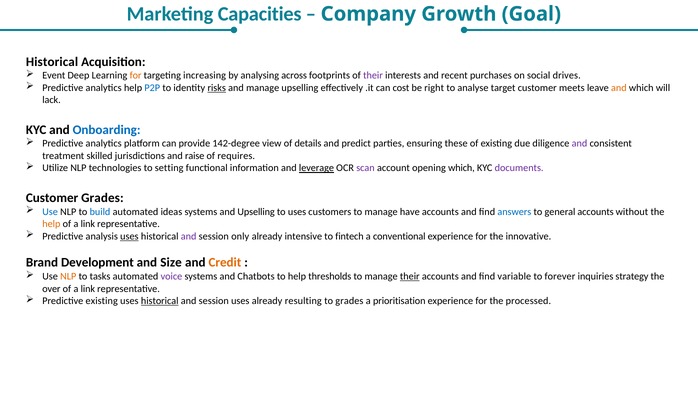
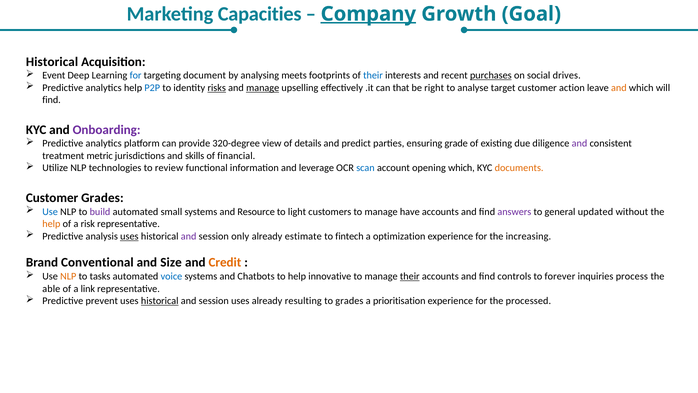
Company underline: none -> present
for at (136, 75) colour: orange -> blue
increasing: increasing -> document
across: across -> meets
their at (373, 75) colour: purple -> blue
purchases underline: none -> present
manage at (263, 88) underline: none -> present
cost: cost -> that
meets: meets -> action
lack at (52, 100): lack -> find
Onboarding colour: blue -> purple
142-degree: 142-degree -> 320-degree
these: these -> grade
skilled: skilled -> metric
raise: raise -> skills
requires: requires -> financial
setting: setting -> review
leverage underline: present -> none
scan colour: purple -> blue
documents colour: purple -> orange
build colour: blue -> purple
ideas: ideas -> small
and Upselling: Upselling -> Resource
to uses: uses -> light
answers colour: blue -> purple
general accounts: accounts -> updated
link at (88, 224): link -> risk
intensive: intensive -> estimate
conventional: conventional -> optimization
innovative: innovative -> increasing
Development: Development -> Conventional
voice colour: purple -> blue
thresholds: thresholds -> innovative
variable: variable -> controls
strategy: strategy -> process
over: over -> able
Predictive existing: existing -> prevent
